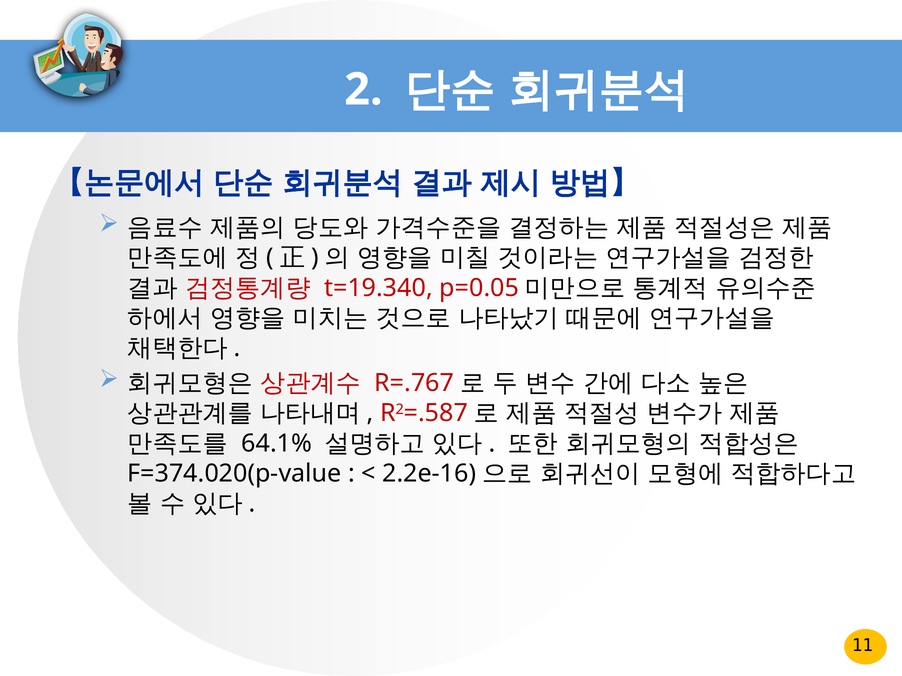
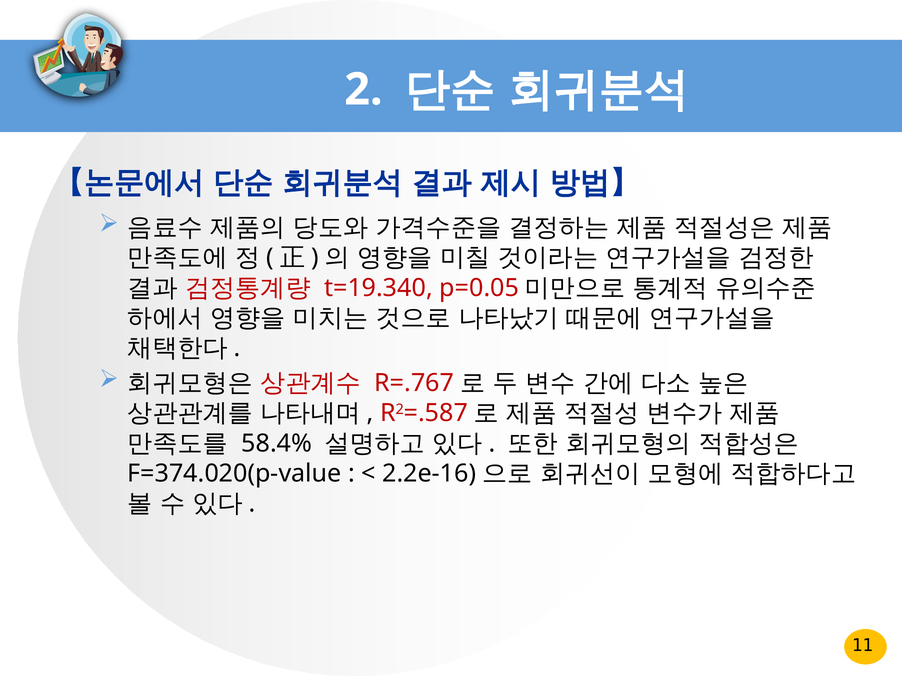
64.1%: 64.1% -> 58.4%
